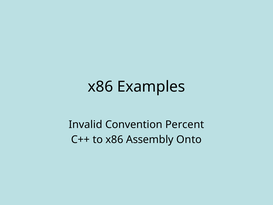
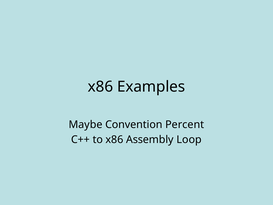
Invalid: Invalid -> Maybe
Onto: Onto -> Loop
